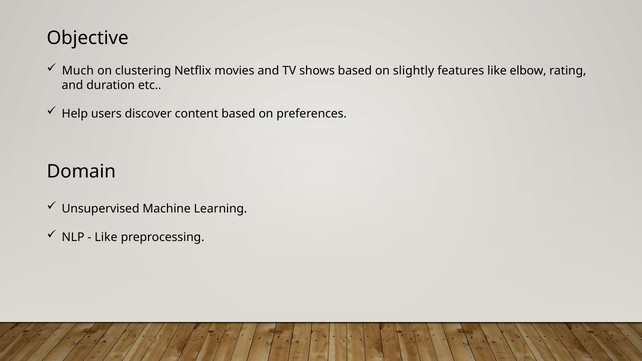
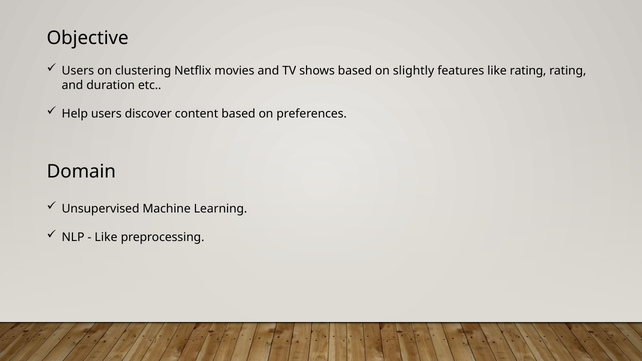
Much at (78, 71): Much -> Users
like elbow: elbow -> rating
